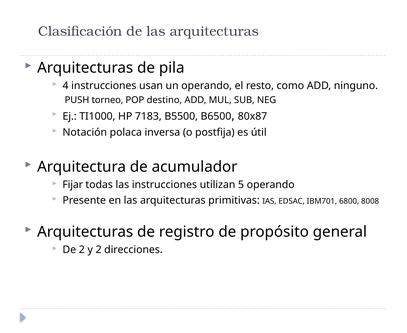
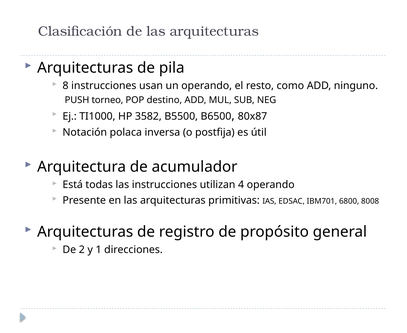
4: 4 -> 8
7183: 7183 -> 3582
Fijar: Fijar -> Está
5: 5 -> 4
y 2: 2 -> 1
